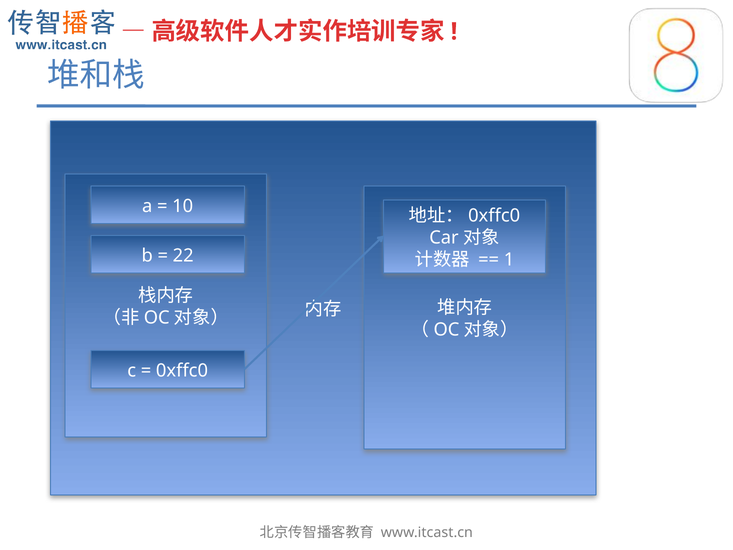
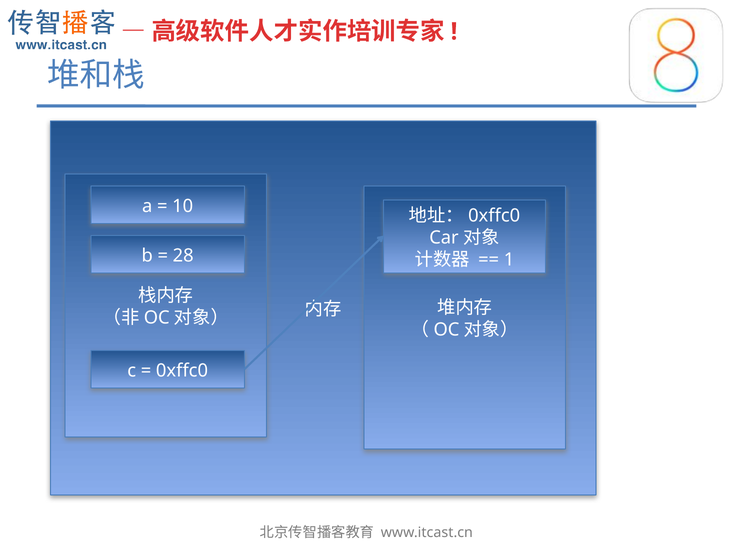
22: 22 -> 28
